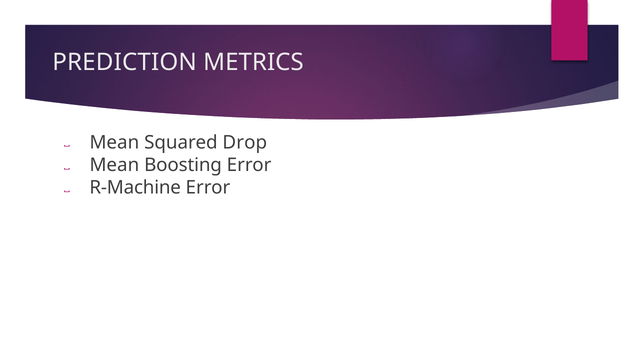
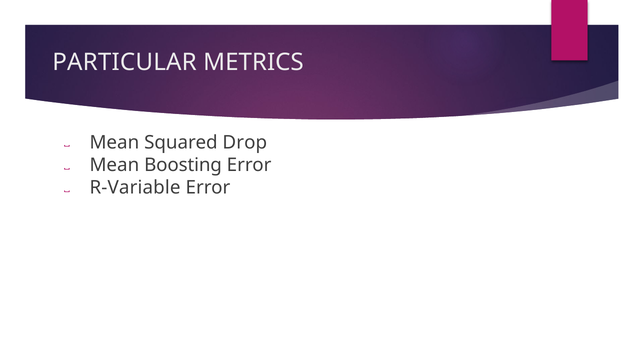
PREDICTION: PREDICTION -> PARTICULAR
R-Machine: R-Machine -> R-Variable
